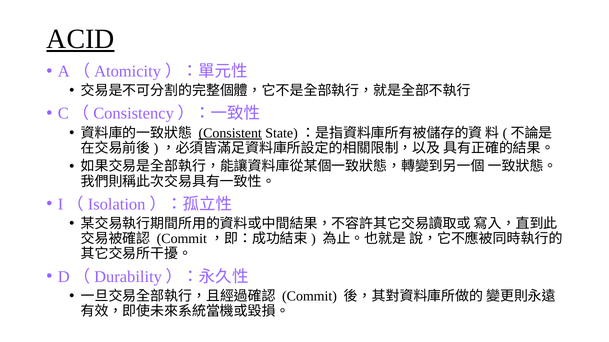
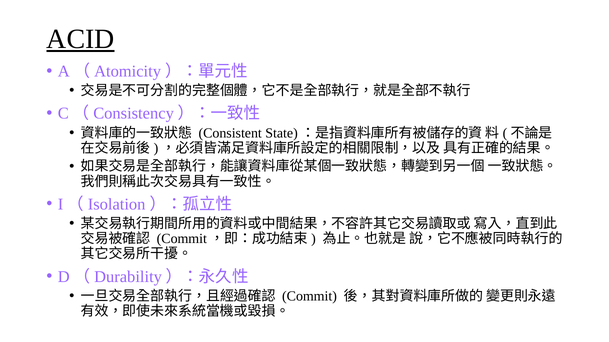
Consistent underline: present -> none
